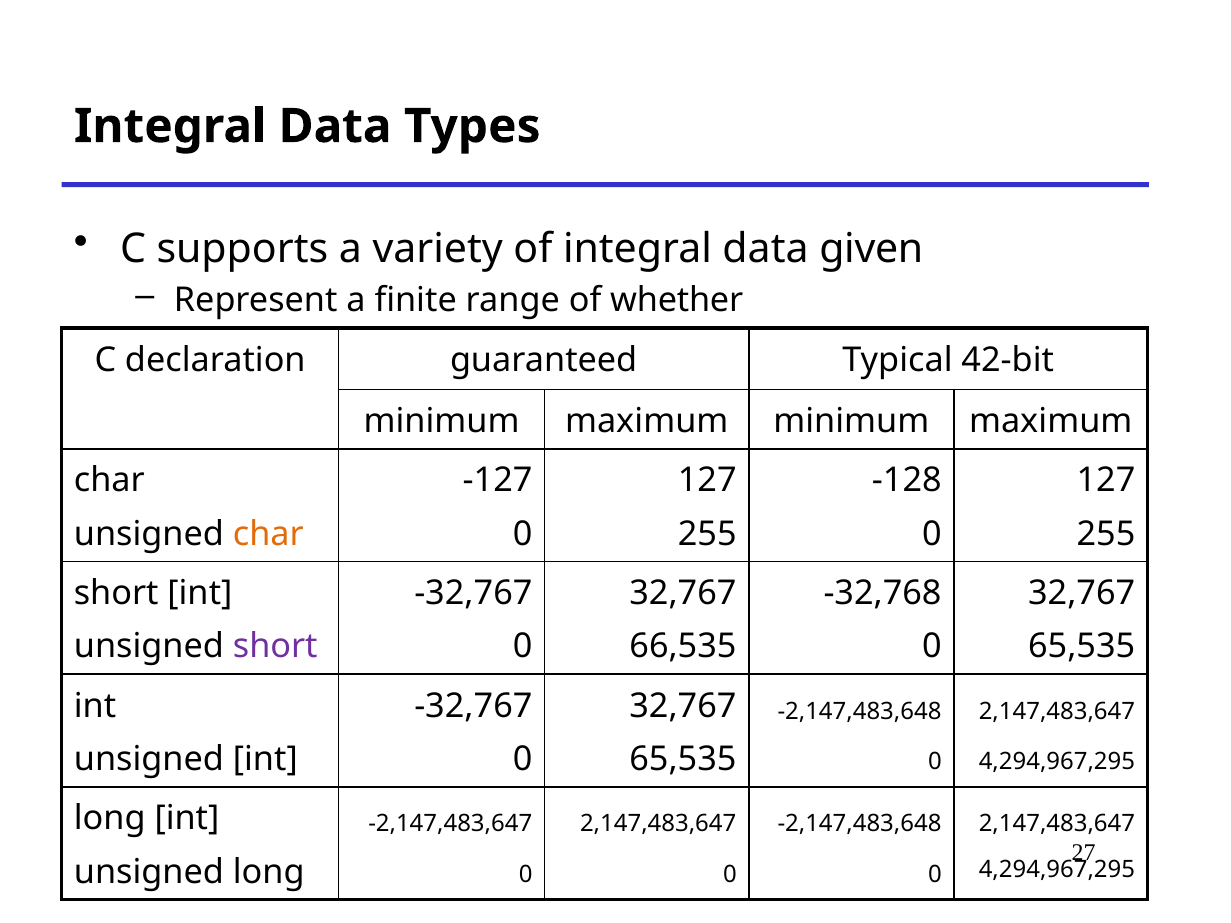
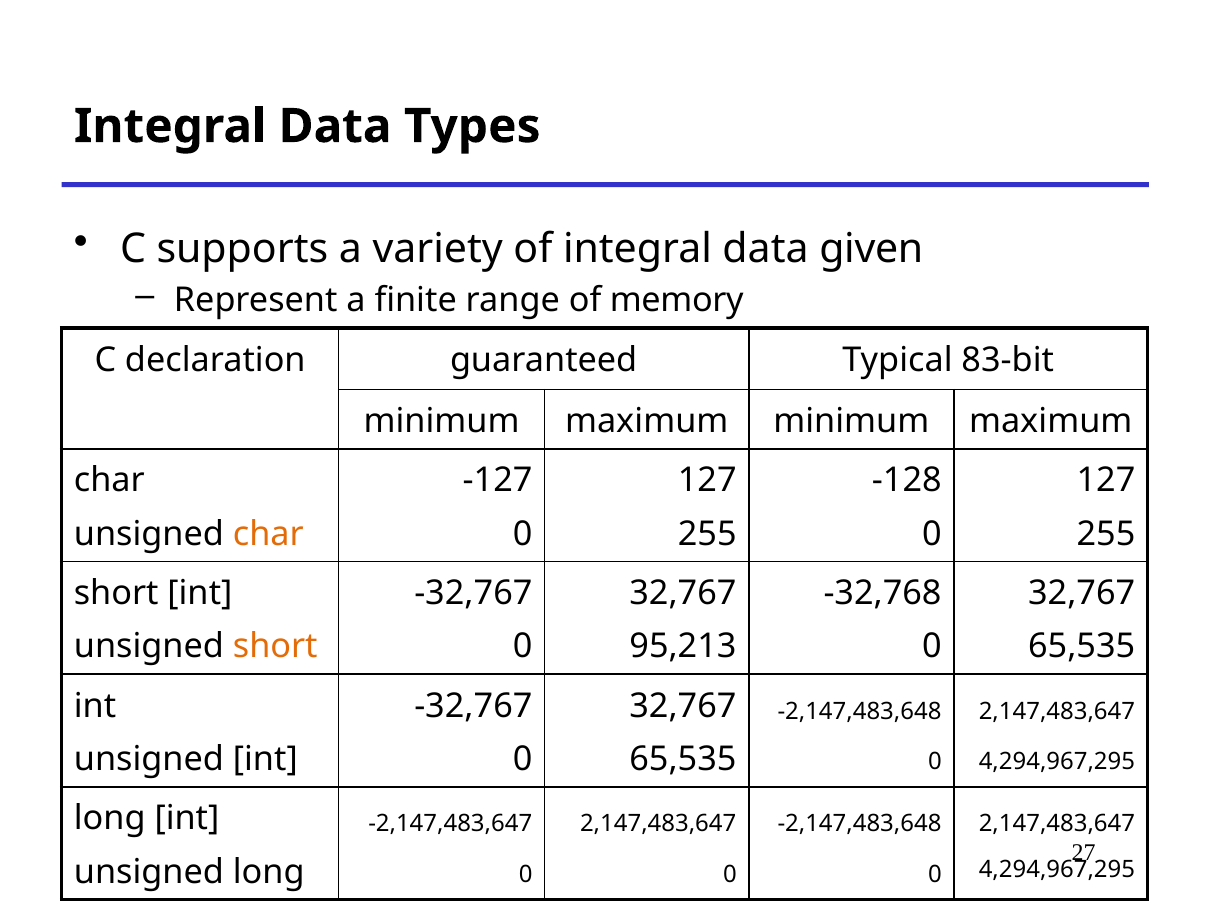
whether: whether -> memory
42-bit: 42-bit -> 83-bit
short at (275, 647) colour: purple -> orange
66,535: 66,535 -> 95,213
